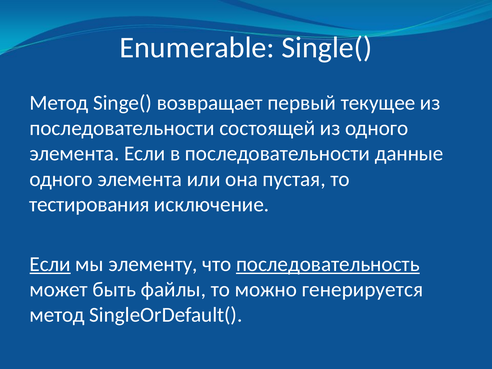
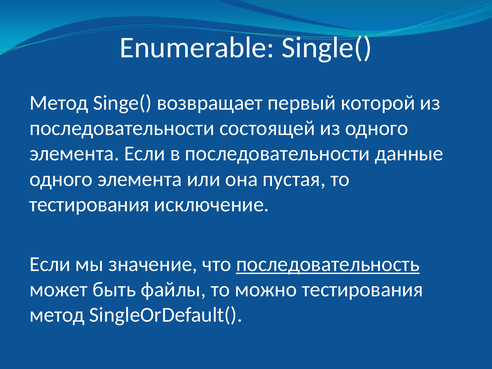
текущее: текущее -> которой
Если at (50, 264) underline: present -> none
элементу: элементу -> значение
можно генерируется: генерируется -> тестирования
